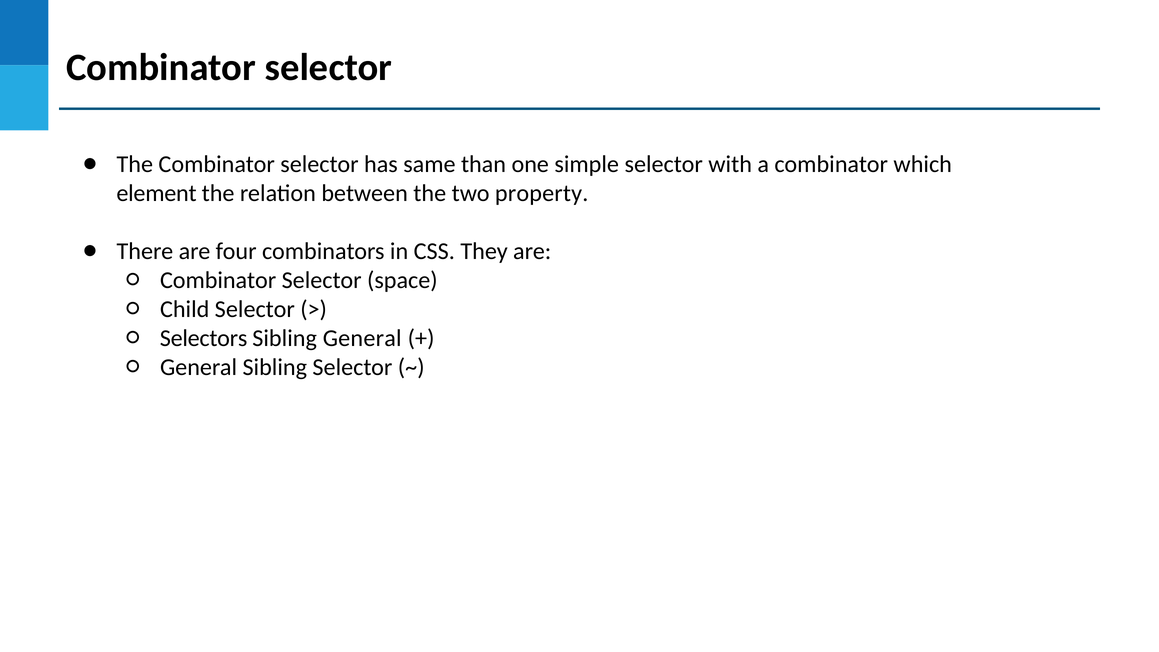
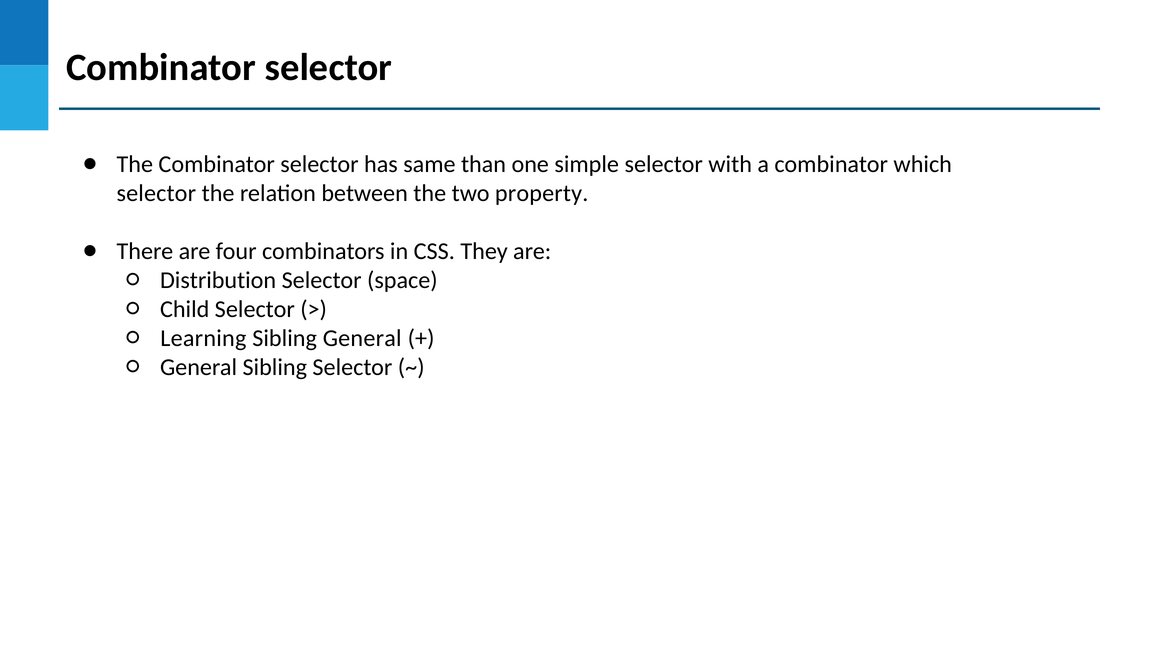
element at (156, 193): element -> selector
Combinator at (218, 280): Combinator -> Distribution
Selectors: Selectors -> Learning
